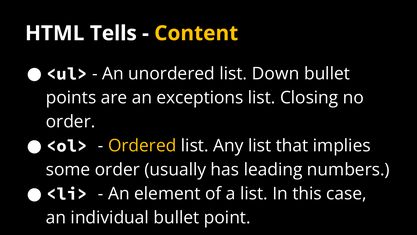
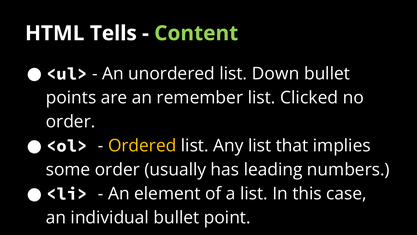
Content colour: yellow -> light green
exceptions: exceptions -> remember
Closing: Closing -> Clicked
